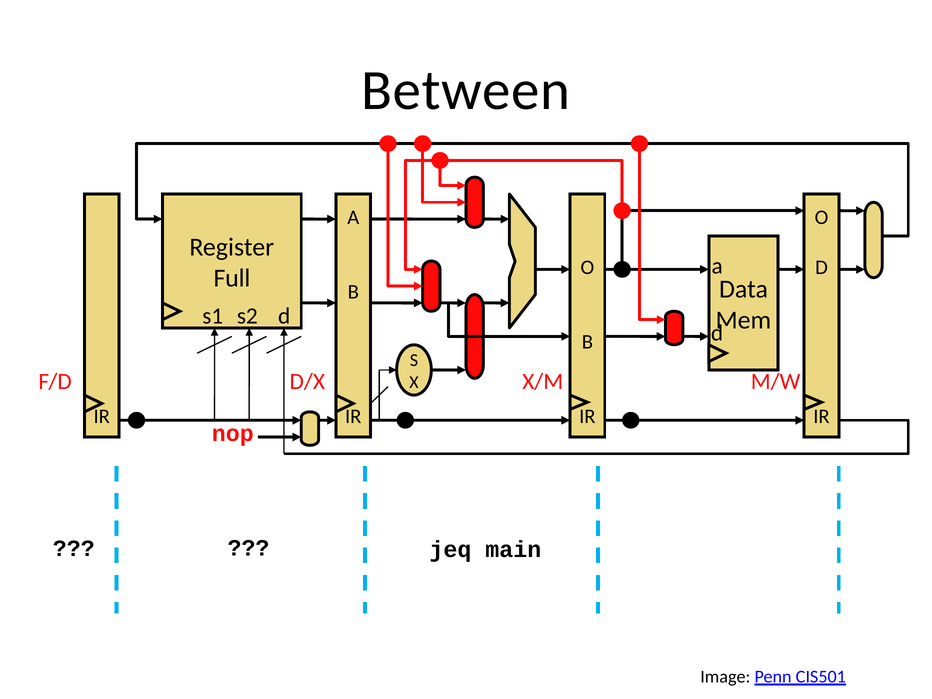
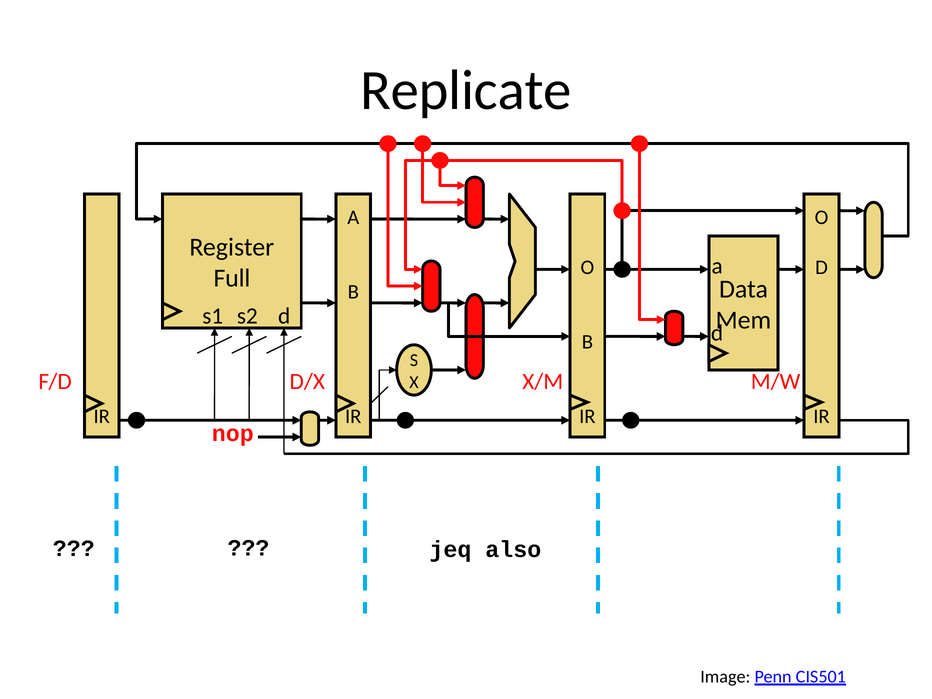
Between: Between -> Replicate
main: main -> also
